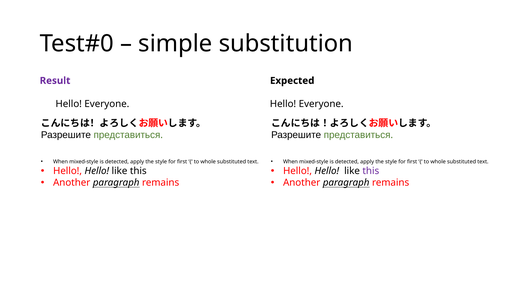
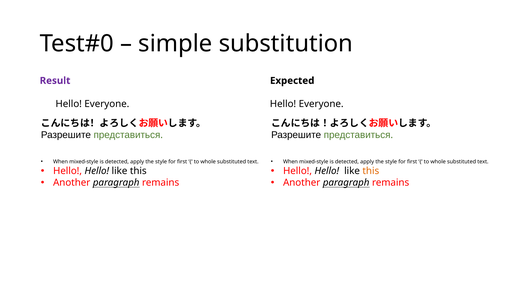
this at (371, 171) colour: purple -> orange
